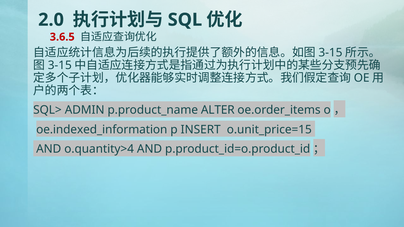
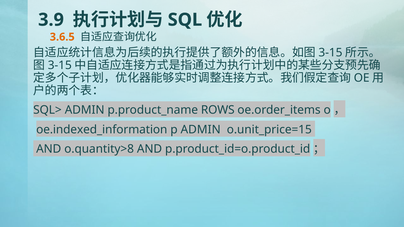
2.0: 2.0 -> 3.9
3.6.5 colour: red -> orange
ALTER: ALTER -> ROWS
p INSERT: INSERT -> ADMIN
o.quantity>4: o.quantity>4 -> o.quantity>8
